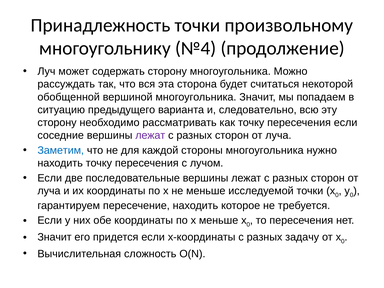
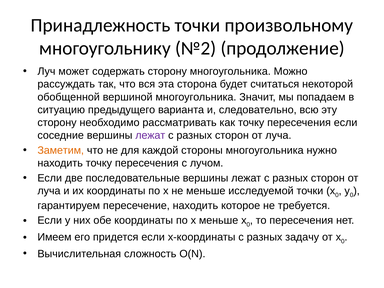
№4: №4 -> №2
Заметим colour: blue -> orange
Значит at (55, 237): Значит -> Имеем
